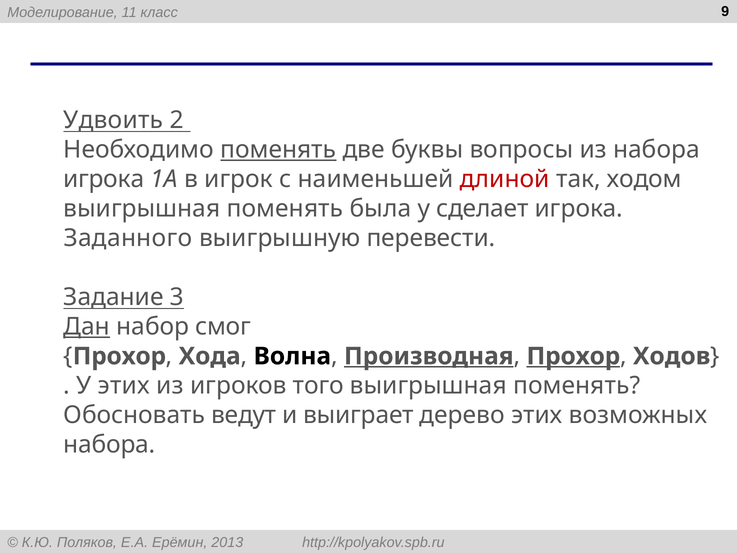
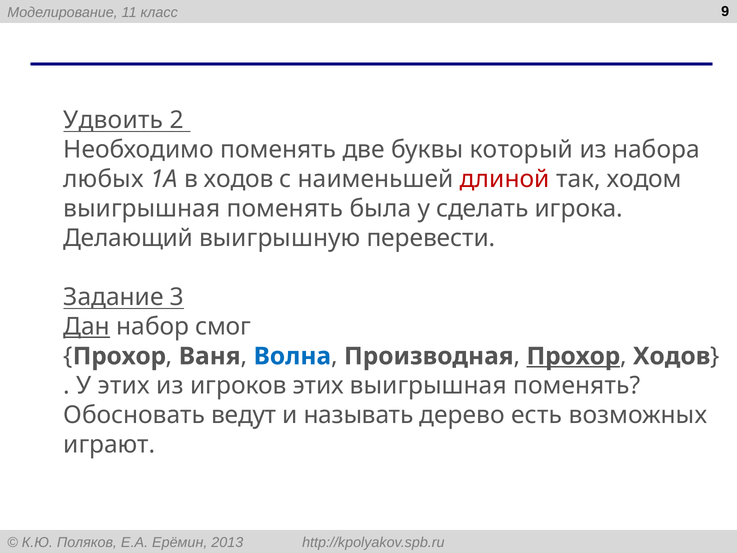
поменять at (278, 150) underline: present -> none
вопросы: вопросы -> который
игрока at (104, 179): игрока -> любых
в игрок: игрок -> ходов
сделает: сделает -> сделать
Заданного: Заданного -> Делающий
Хода: Хода -> Ваня
Волна colour: black -> blue
Производная underline: present -> none
игроков того: того -> этих
выиграет: выиграет -> называть
дерево этих: этих -> есть
набора at (109, 445): набора -> играют
